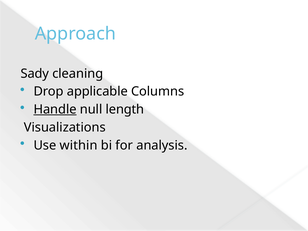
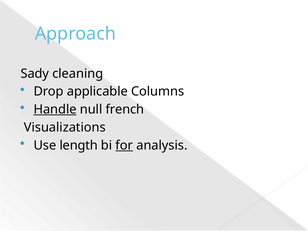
length: length -> french
within: within -> length
for underline: none -> present
